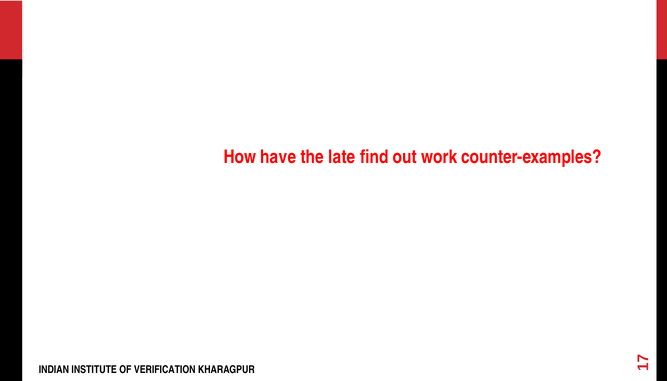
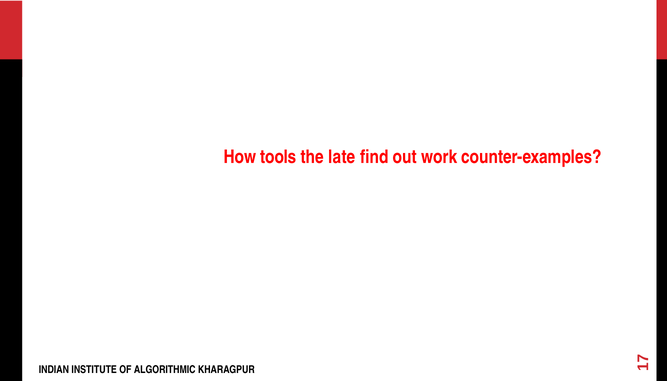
have: have -> tools
VERIFICATION: VERIFICATION -> ALGORITHMIC
